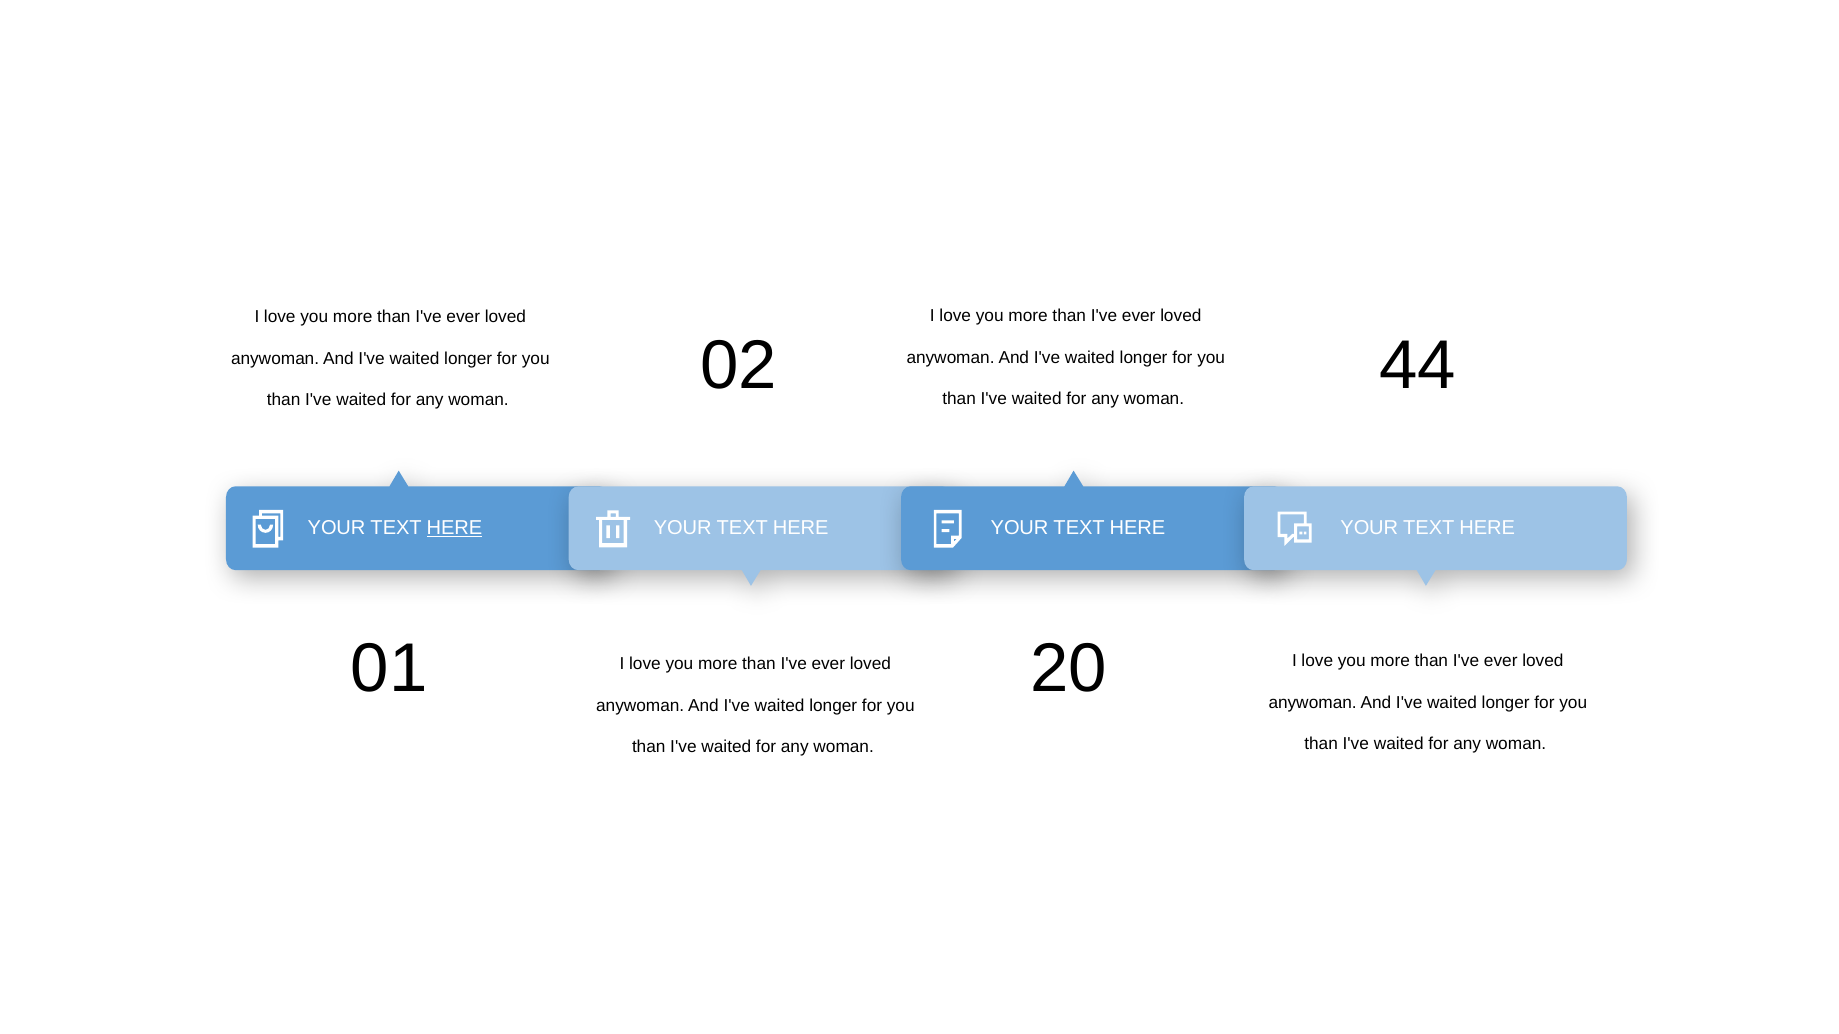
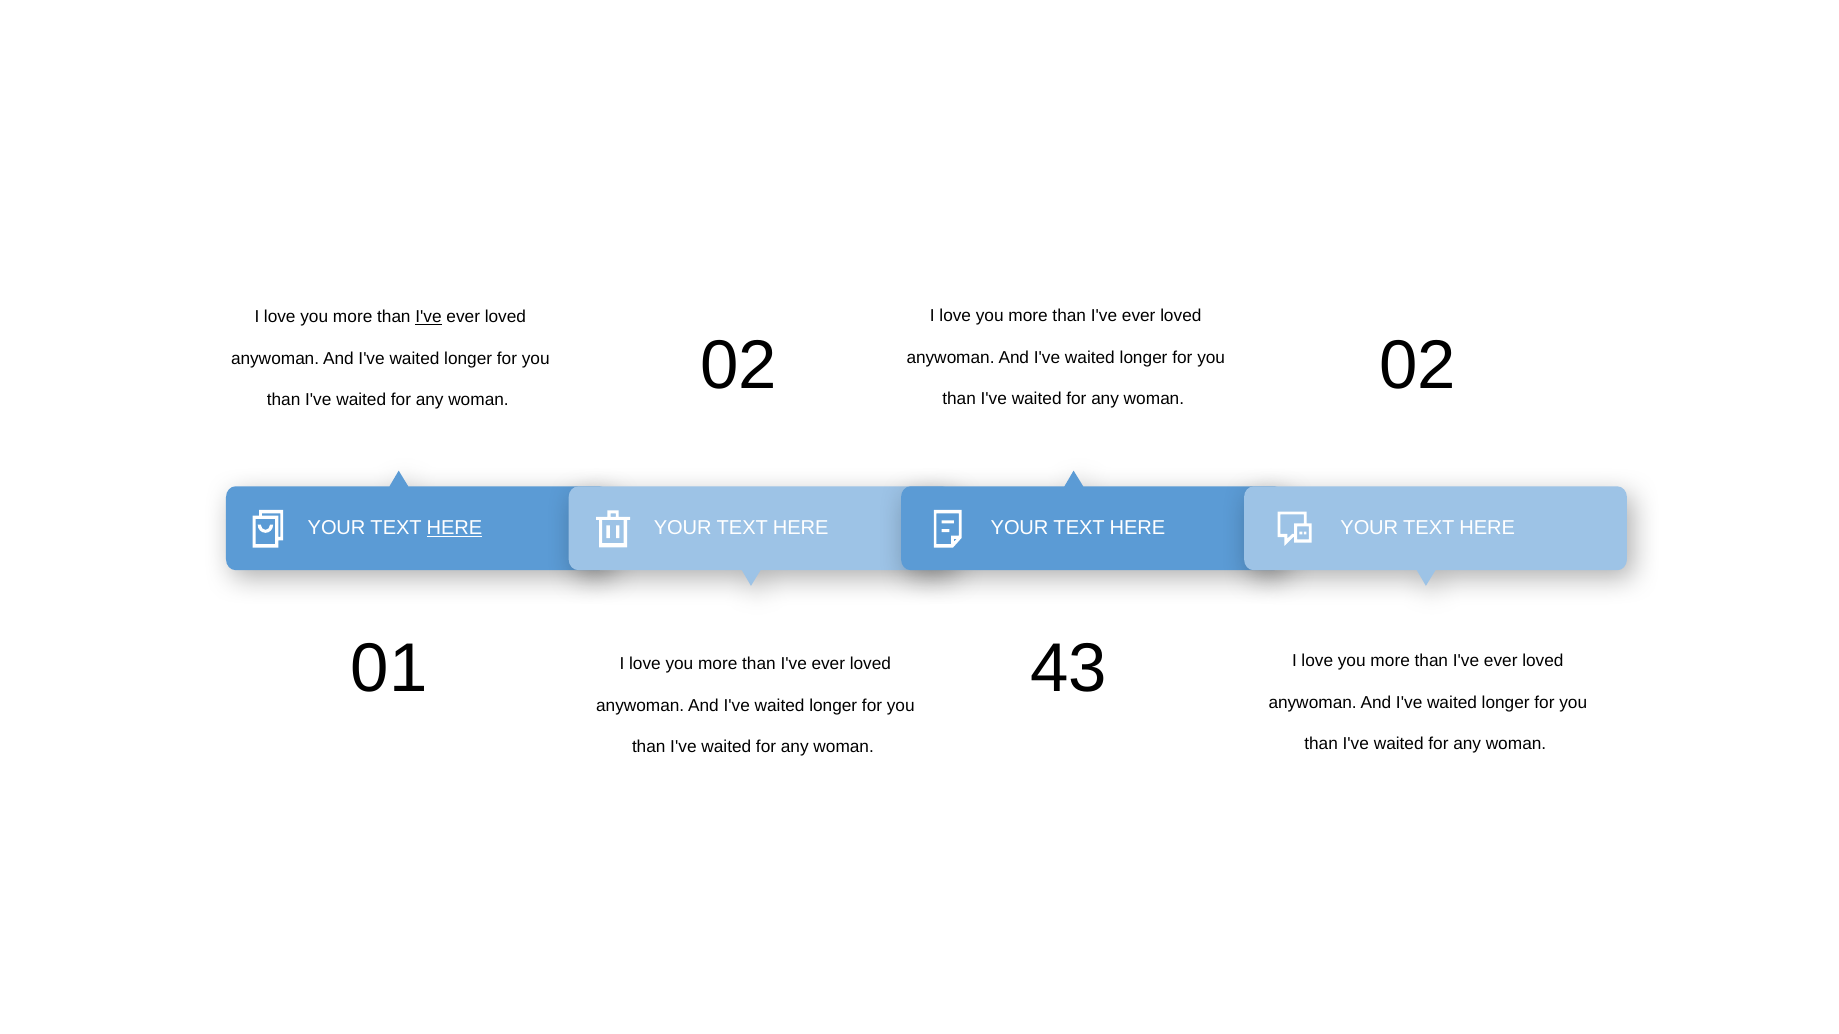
I've at (429, 317) underline: none -> present
02 44: 44 -> 02
20: 20 -> 43
